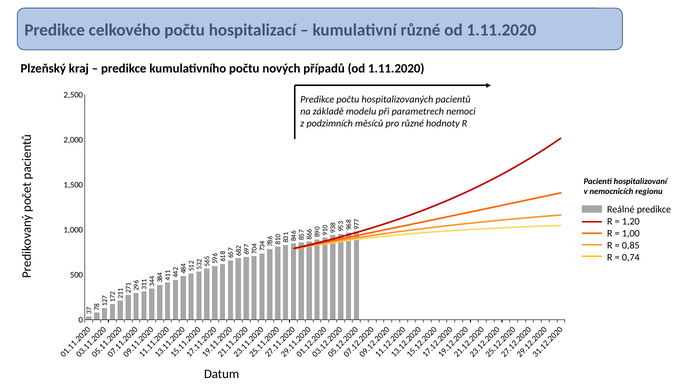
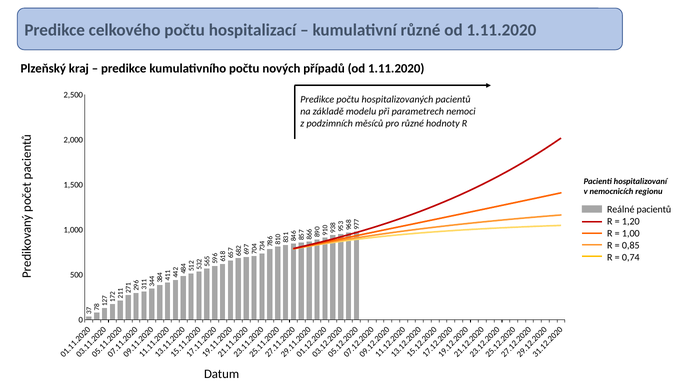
Reálné predikce: predikce -> pacientů
